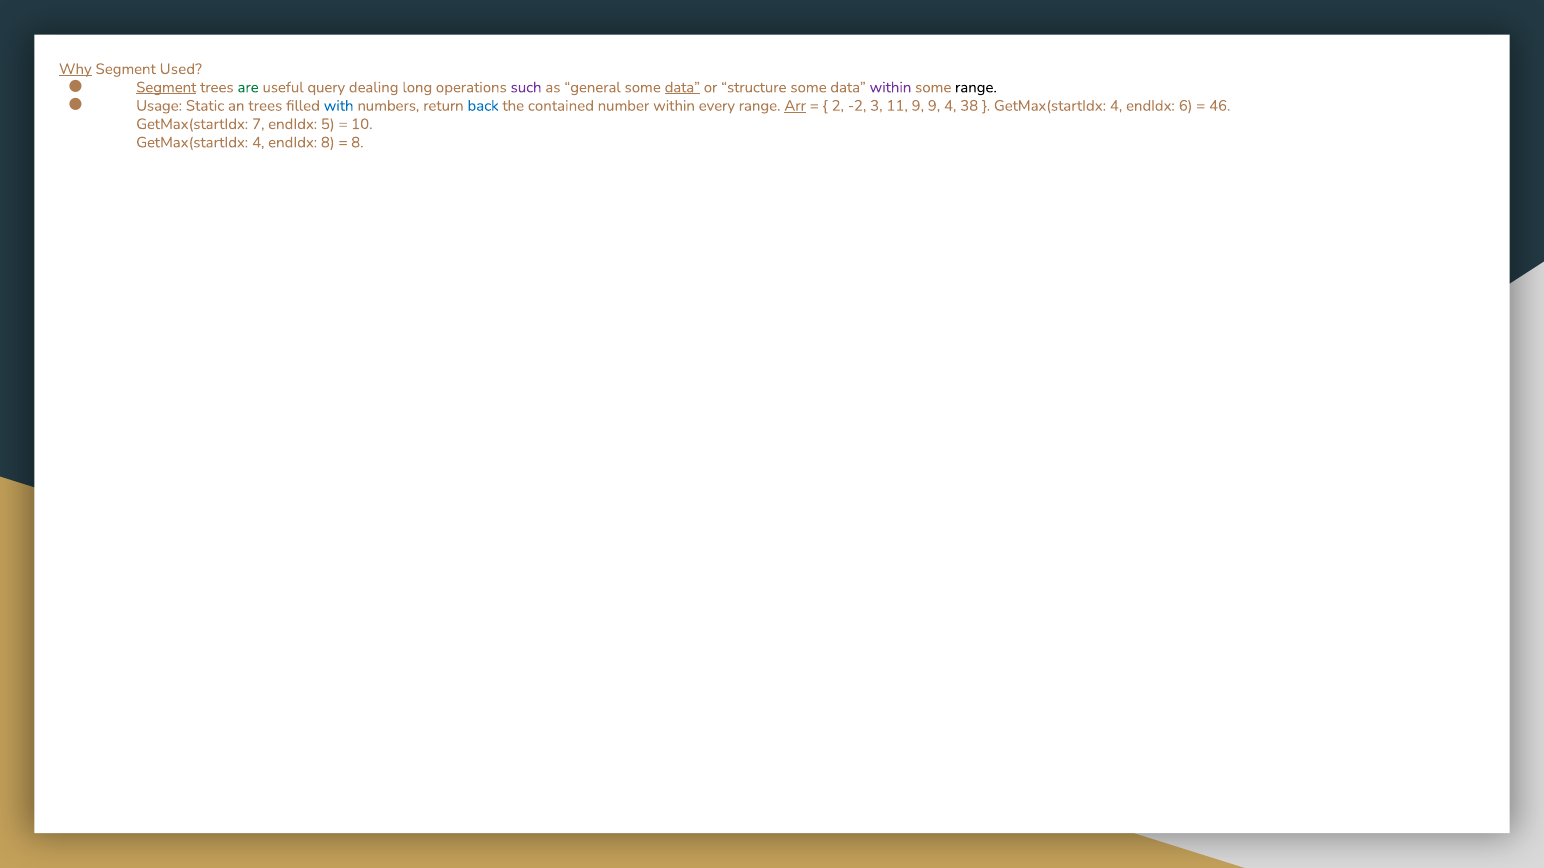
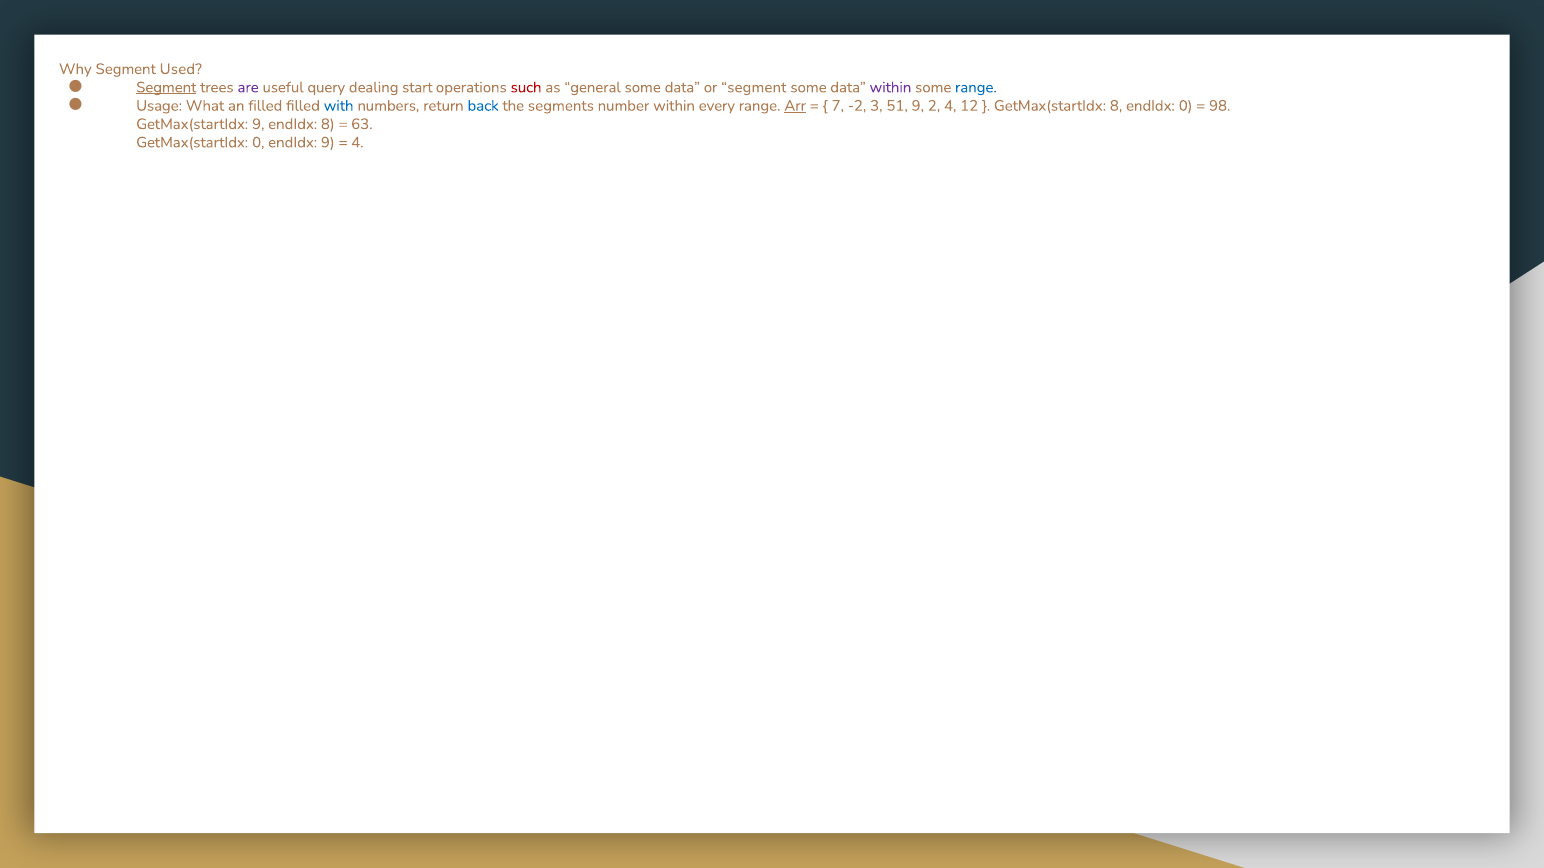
Why underline: present -> none
are colour: green -> purple
long: long -> start
such colour: purple -> red
data at (682, 87) underline: present -> none
or structure: structure -> segment
range at (976, 87) colour: black -> blue
Static: Static -> What
an trees: trees -> filled
contained: contained -> segments
2: 2 -> 7
11: 11 -> 51
9 9: 9 -> 2
38: 38 -> 12
4 at (1116, 106): 4 -> 8
endIdx 6: 6 -> 0
46: 46 -> 98
GetMax(startIdx 7: 7 -> 9
endIdx 5: 5 -> 8
10: 10 -> 63
4 at (258, 143): 4 -> 0
endIdx 8: 8 -> 9
8 at (357, 143): 8 -> 4
